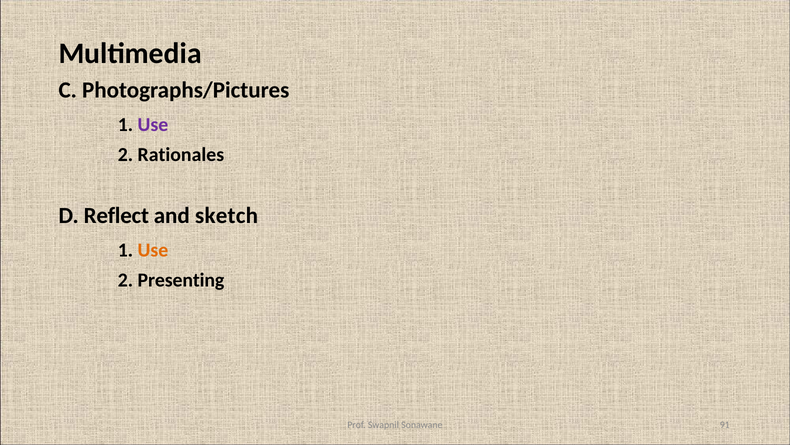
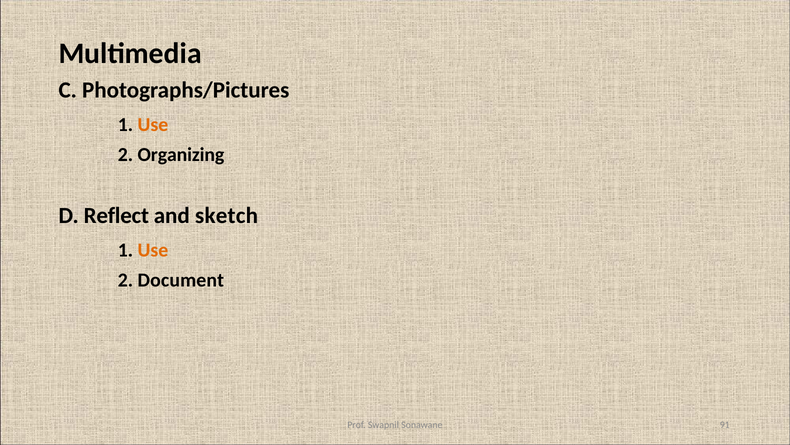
Use at (153, 124) colour: purple -> orange
Rationales: Rationales -> Organizing
Presenting: Presenting -> Document
